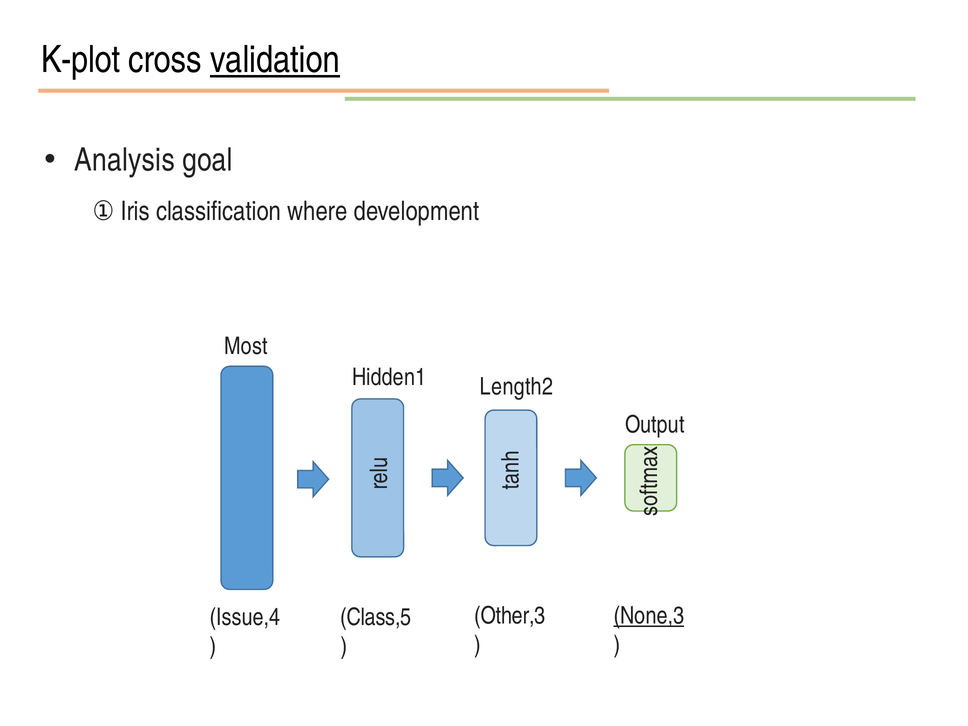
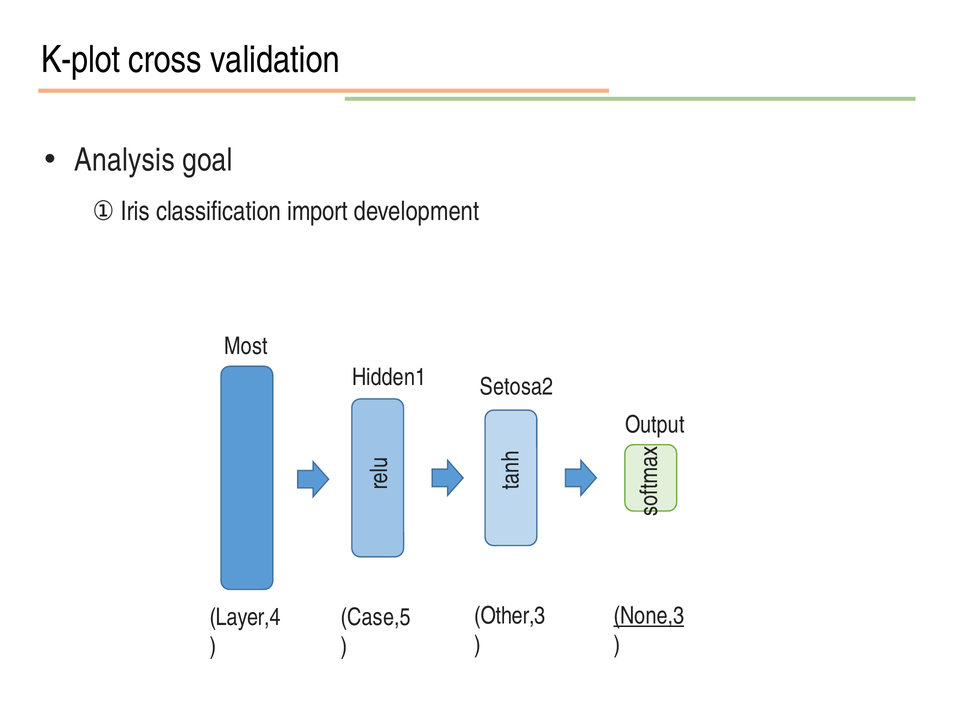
validation underline: present -> none
where: where -> import
Length2: Length2 -> Setosa2
Issue,4: Issue,4 -> Layer,4
Class,5: Class,5 -> Case,5
